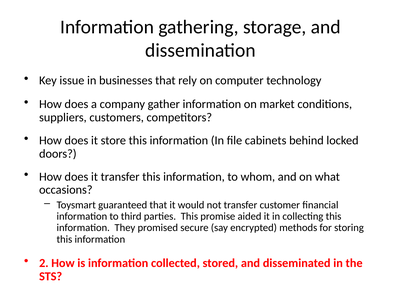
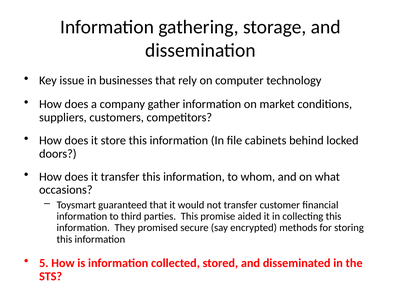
2: 2 -> 5
